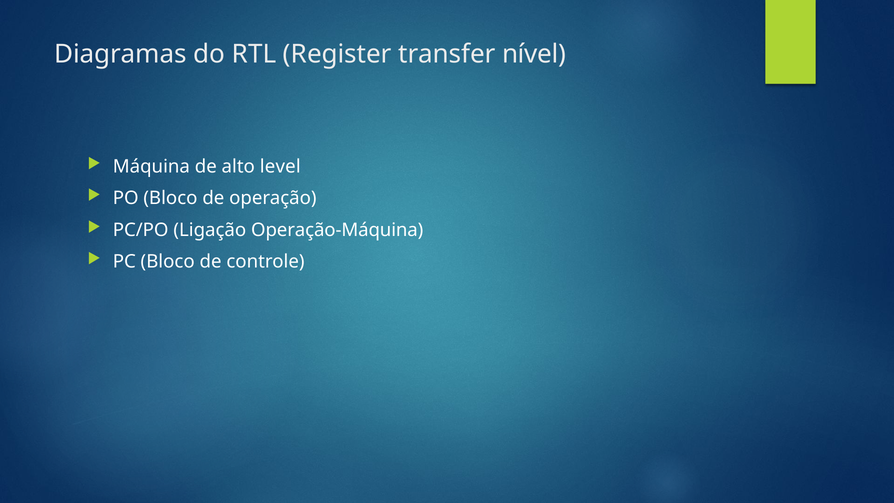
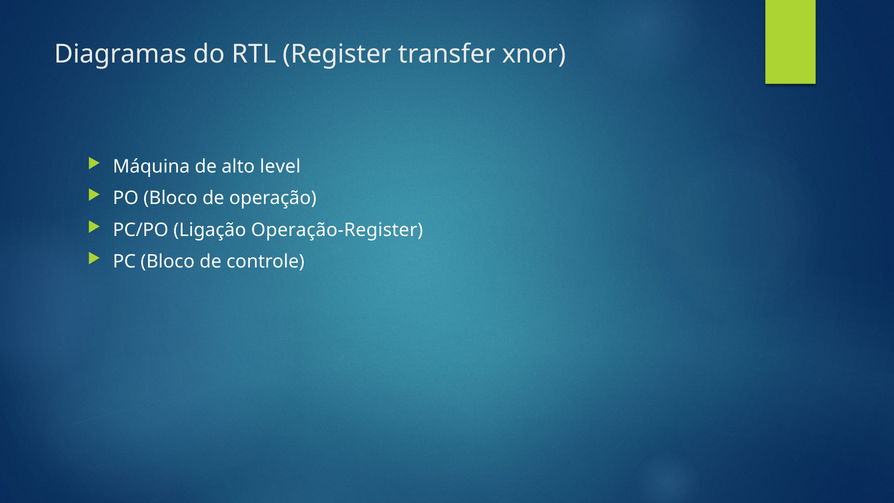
nível: nível -> xnor
Operação-Máquina: Operação-Máquina -> Operação-Register
